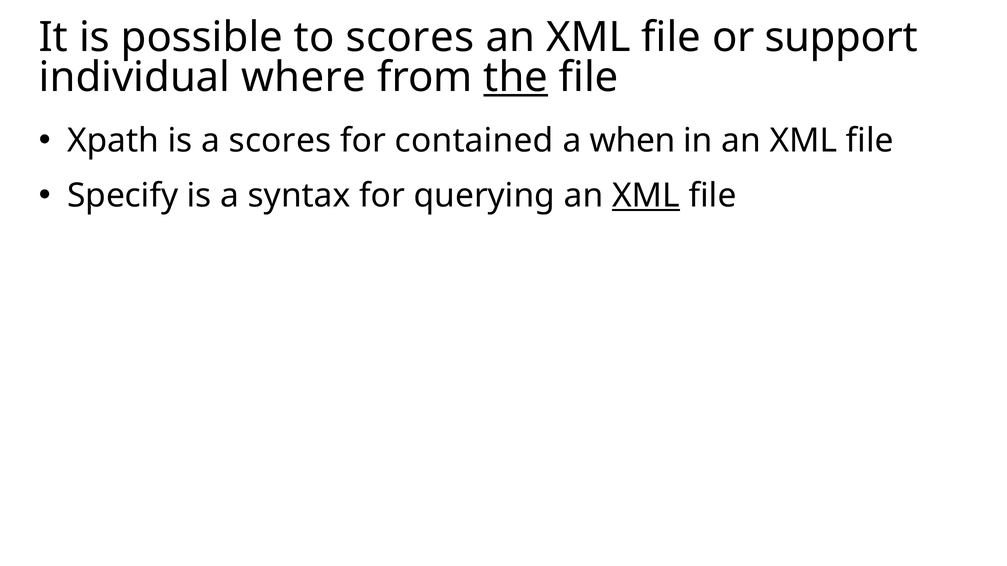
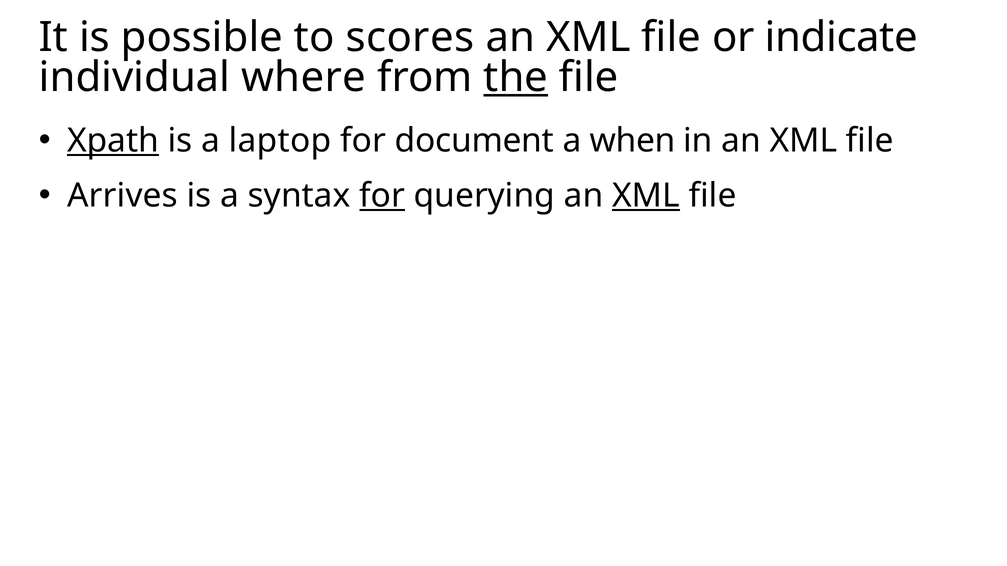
support: support -> indicate
Xpath underline: none -> present
a scores: scores -> laptop
contained: contained -> document
Specify: Specify -> Arrives
for at (382, 196) underline: none -> present
